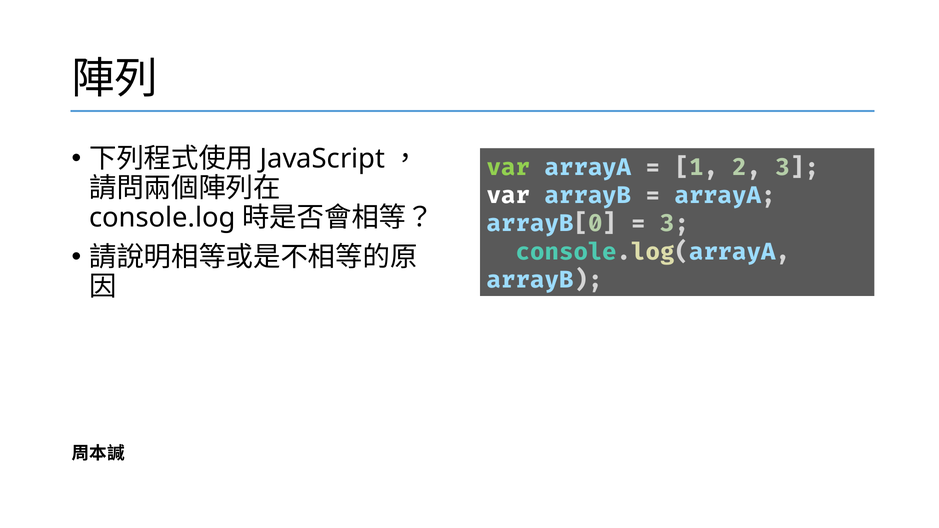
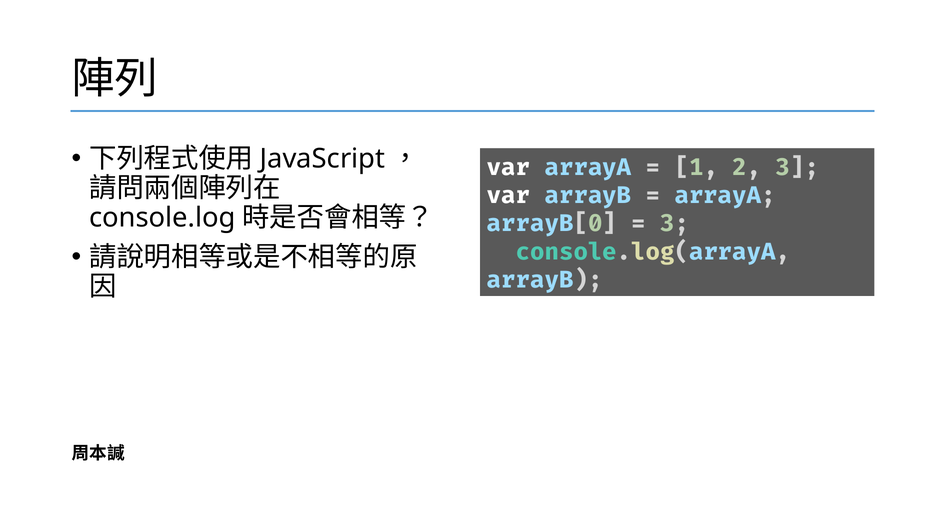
var at (509, 167) colour: light green -> white
